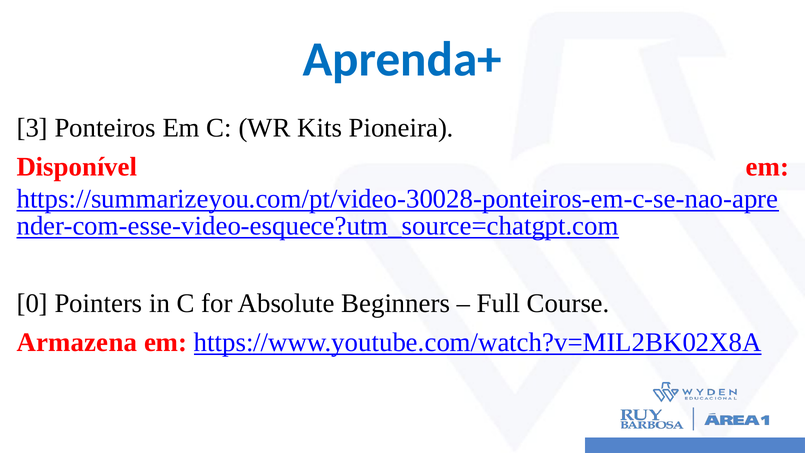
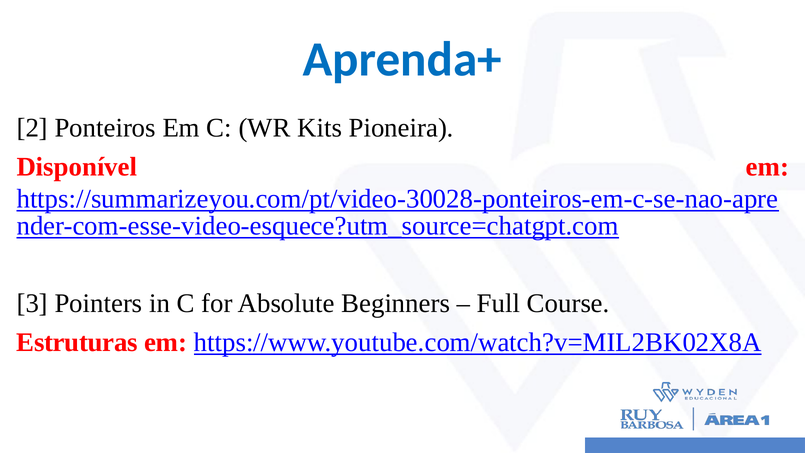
3: 3 -> 2
0: 0 -> 3
Armazena: Armazena -> Estruturas
